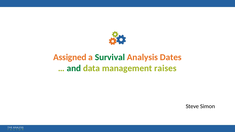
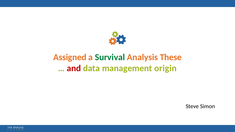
Dates: Dates -> These
and colour: green -> red
raises: raises -> origin
